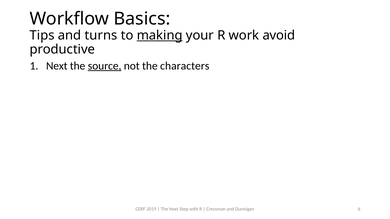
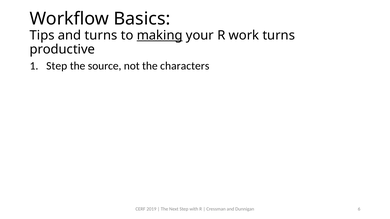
work avoid: avoid -> turns
Next at (57, 66): Next -> Step
source underline: present -> none
